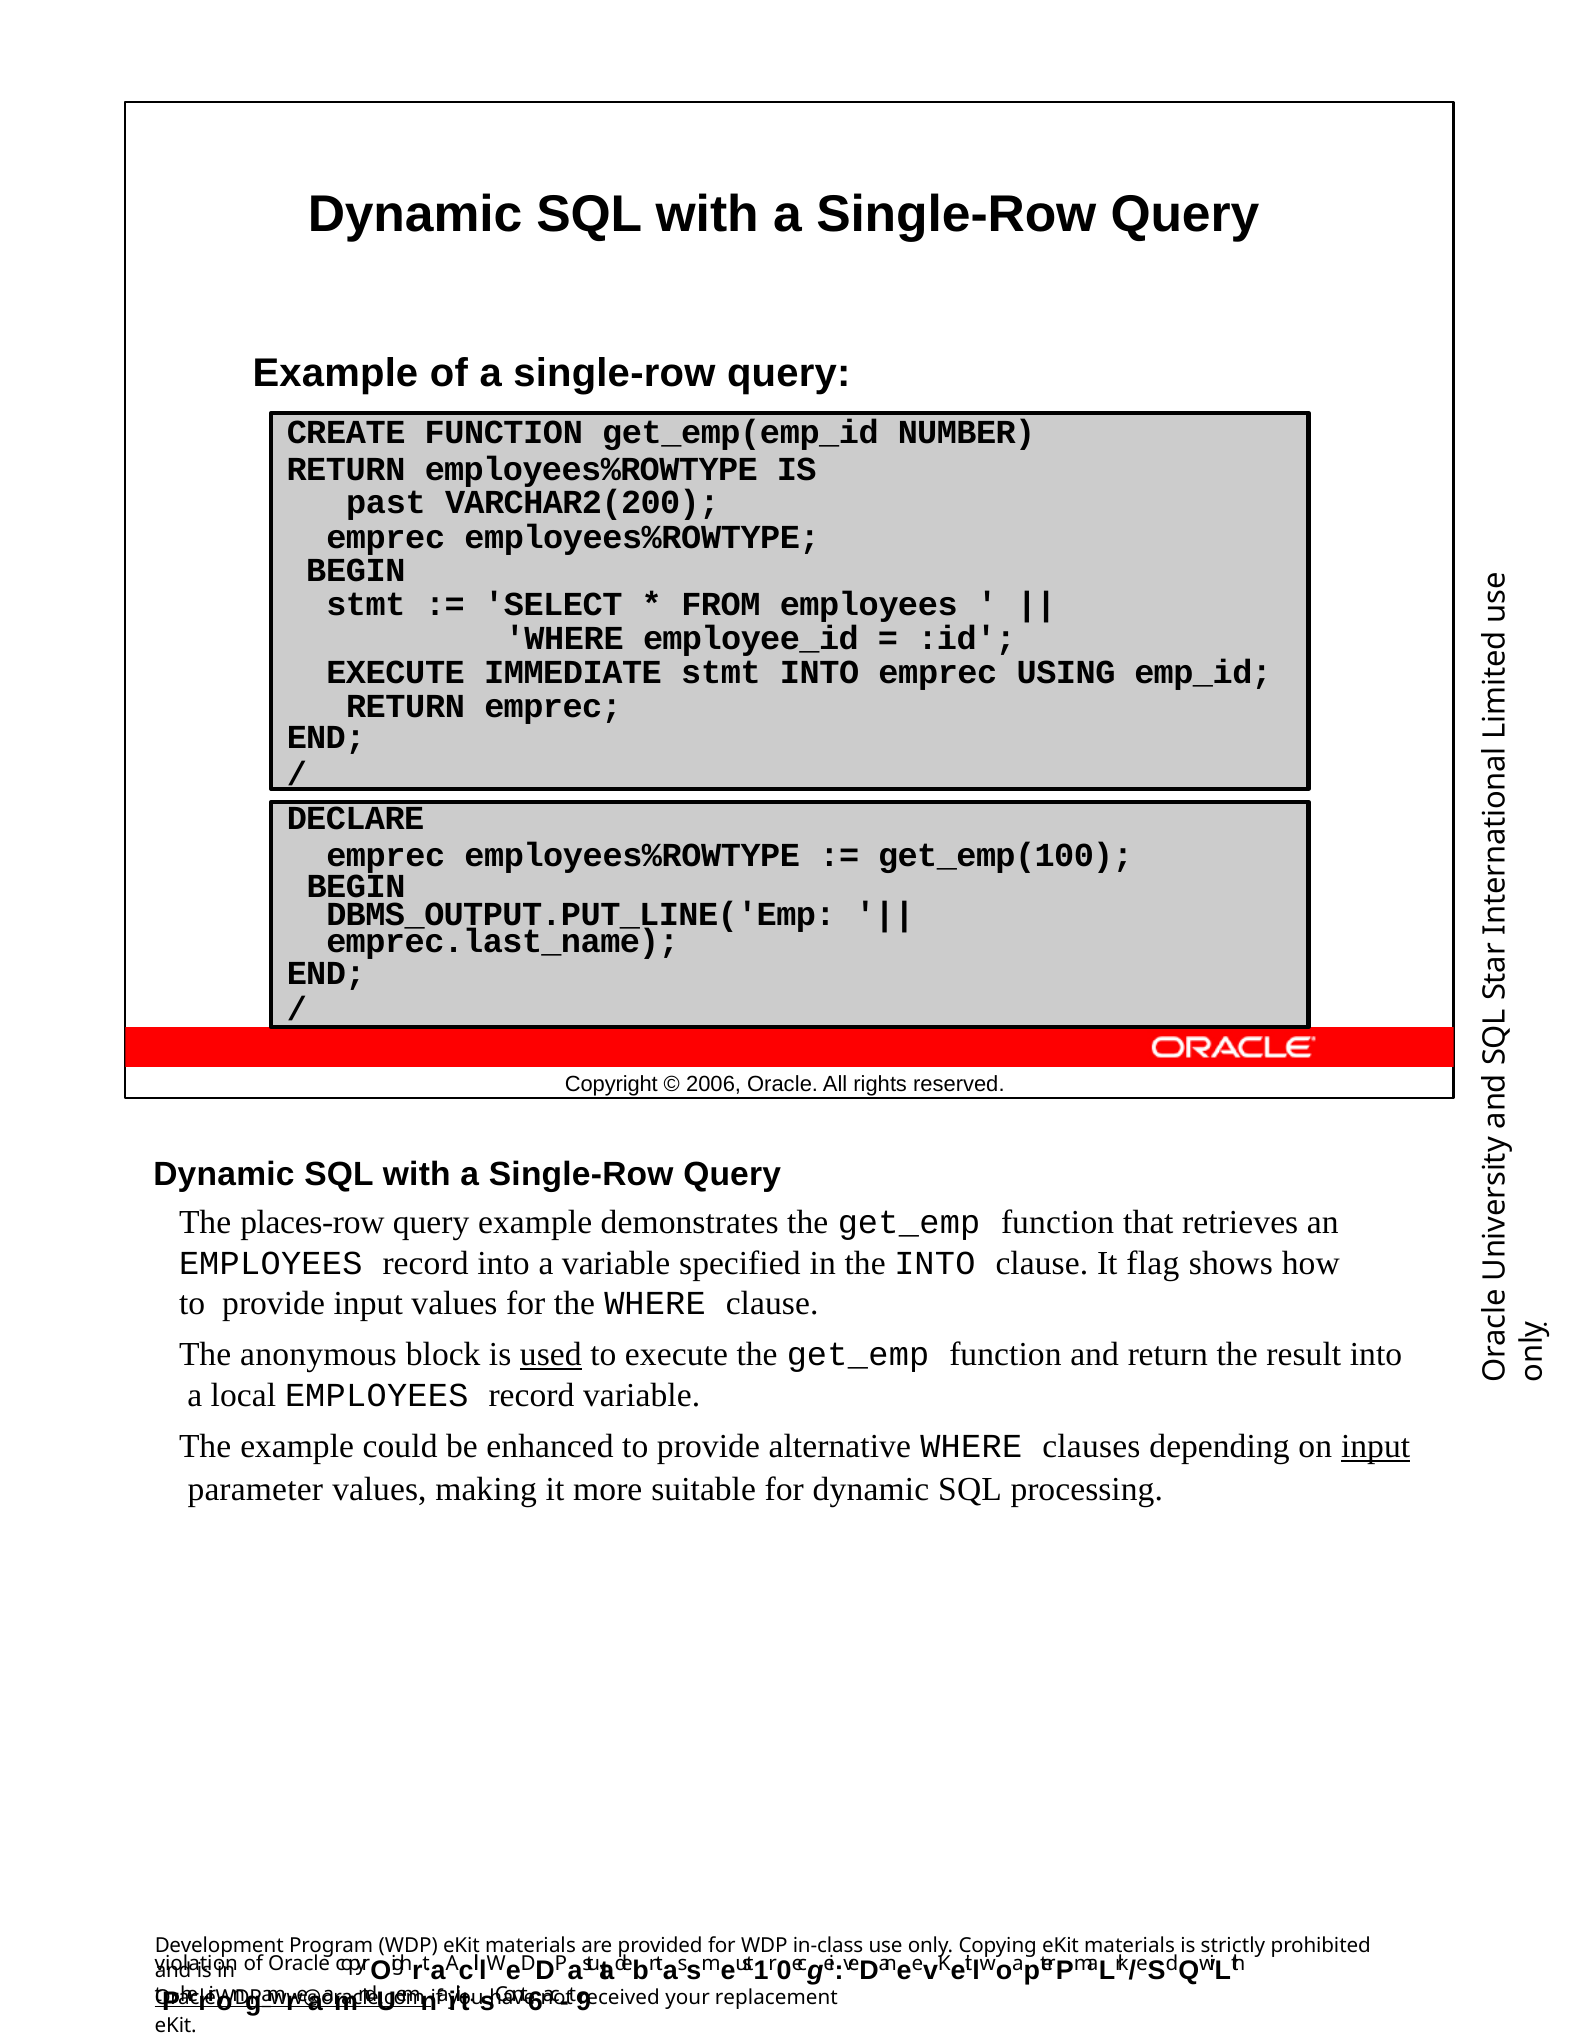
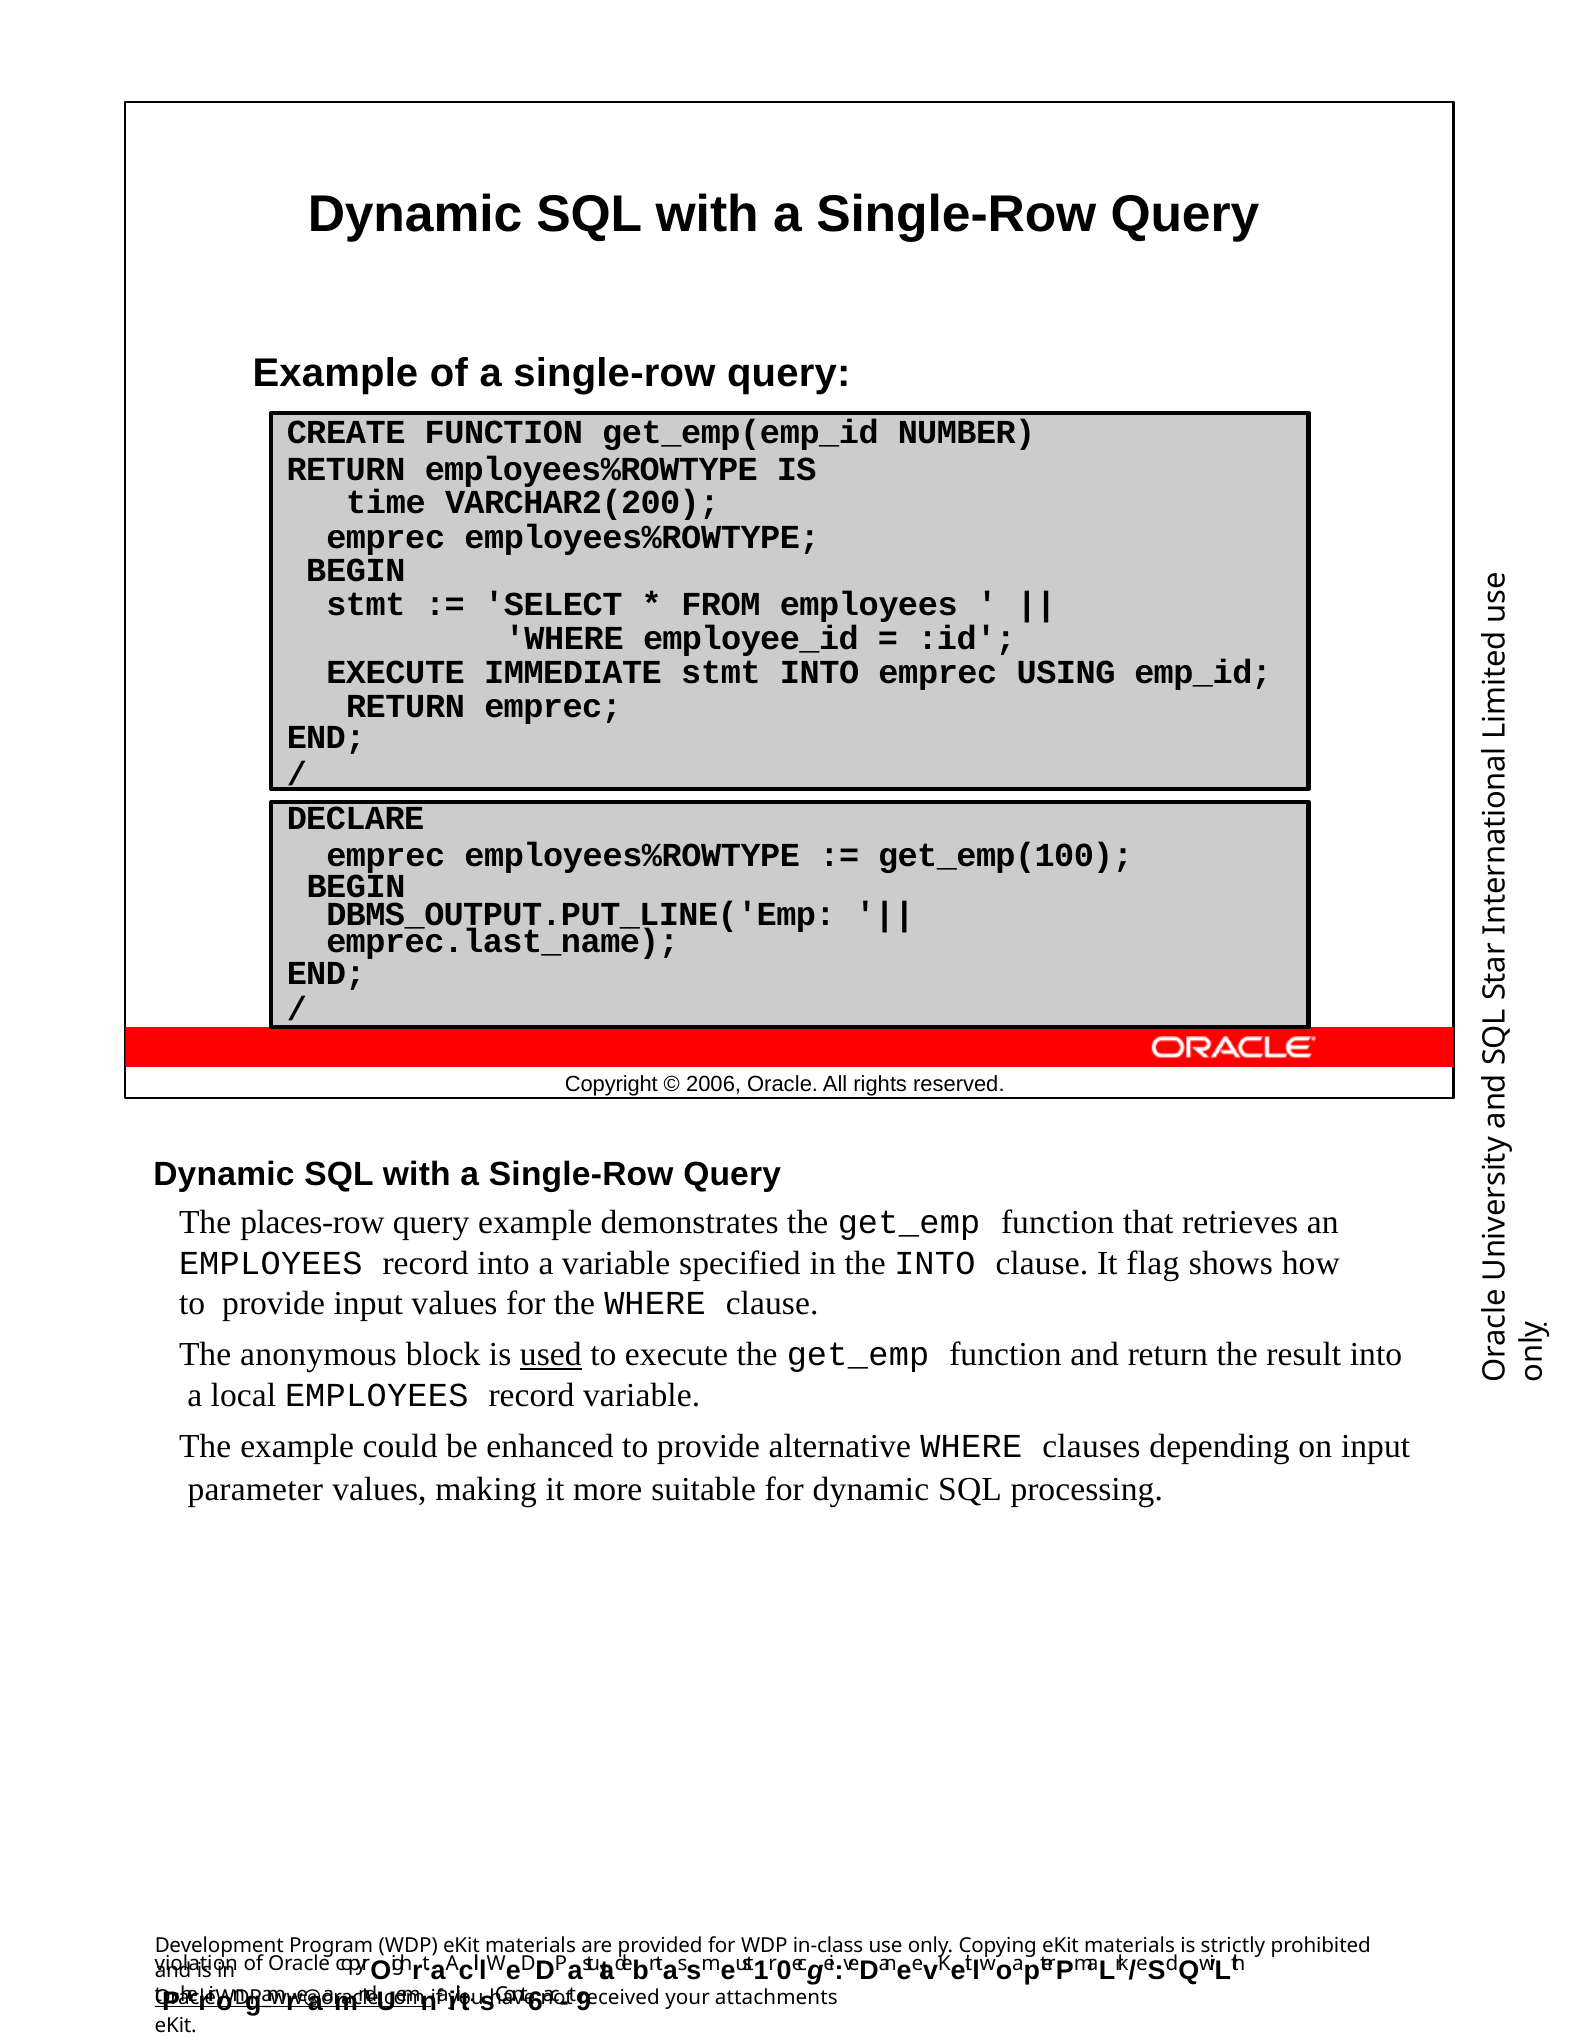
past: past -> time
input at (1376, 1447) underline: present -> none
replacement: replacement -> attachments
